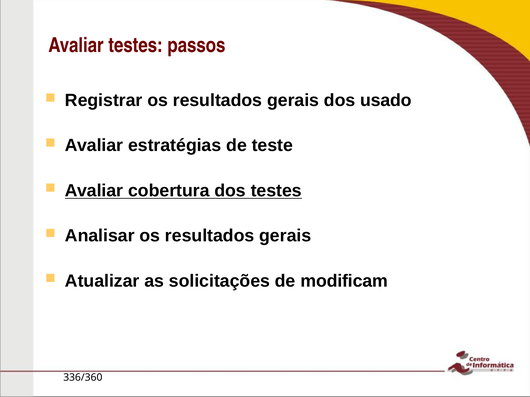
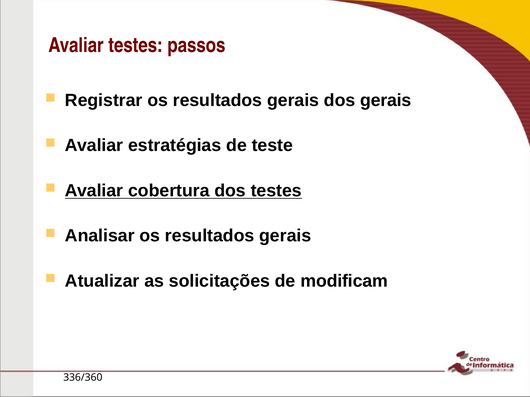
dos usado: usado -> gerais
